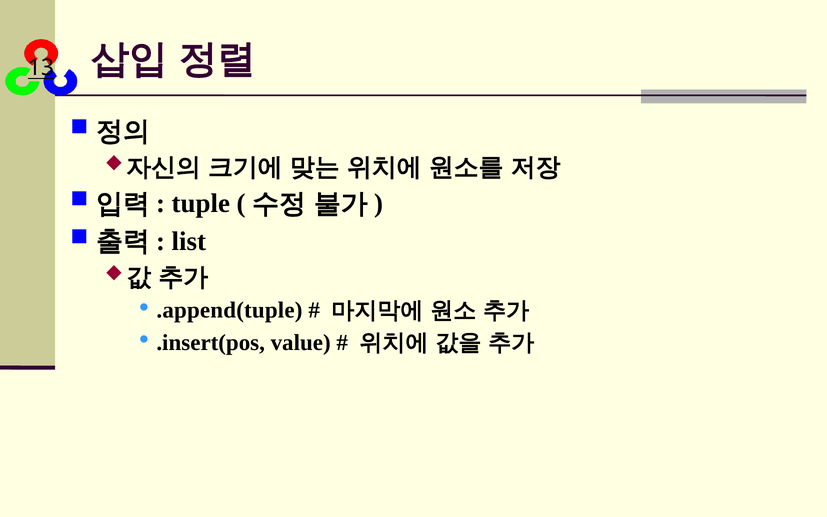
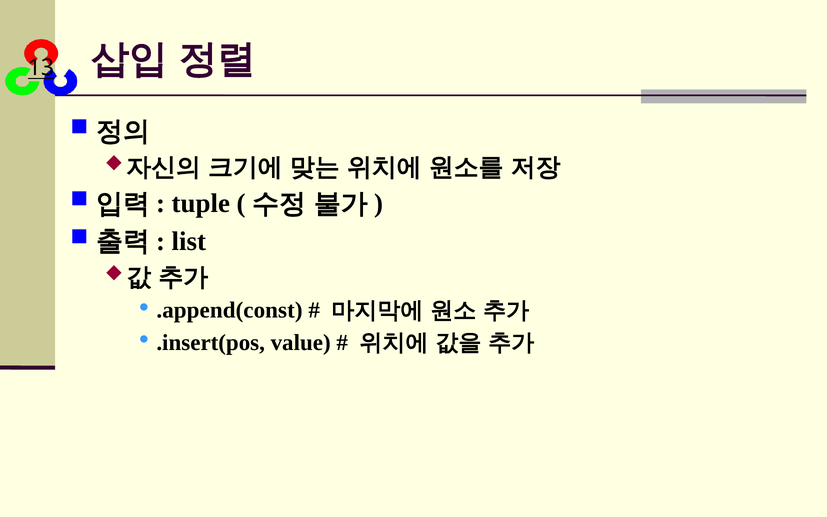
.append(tuple: .append(tuple -> .append(const
